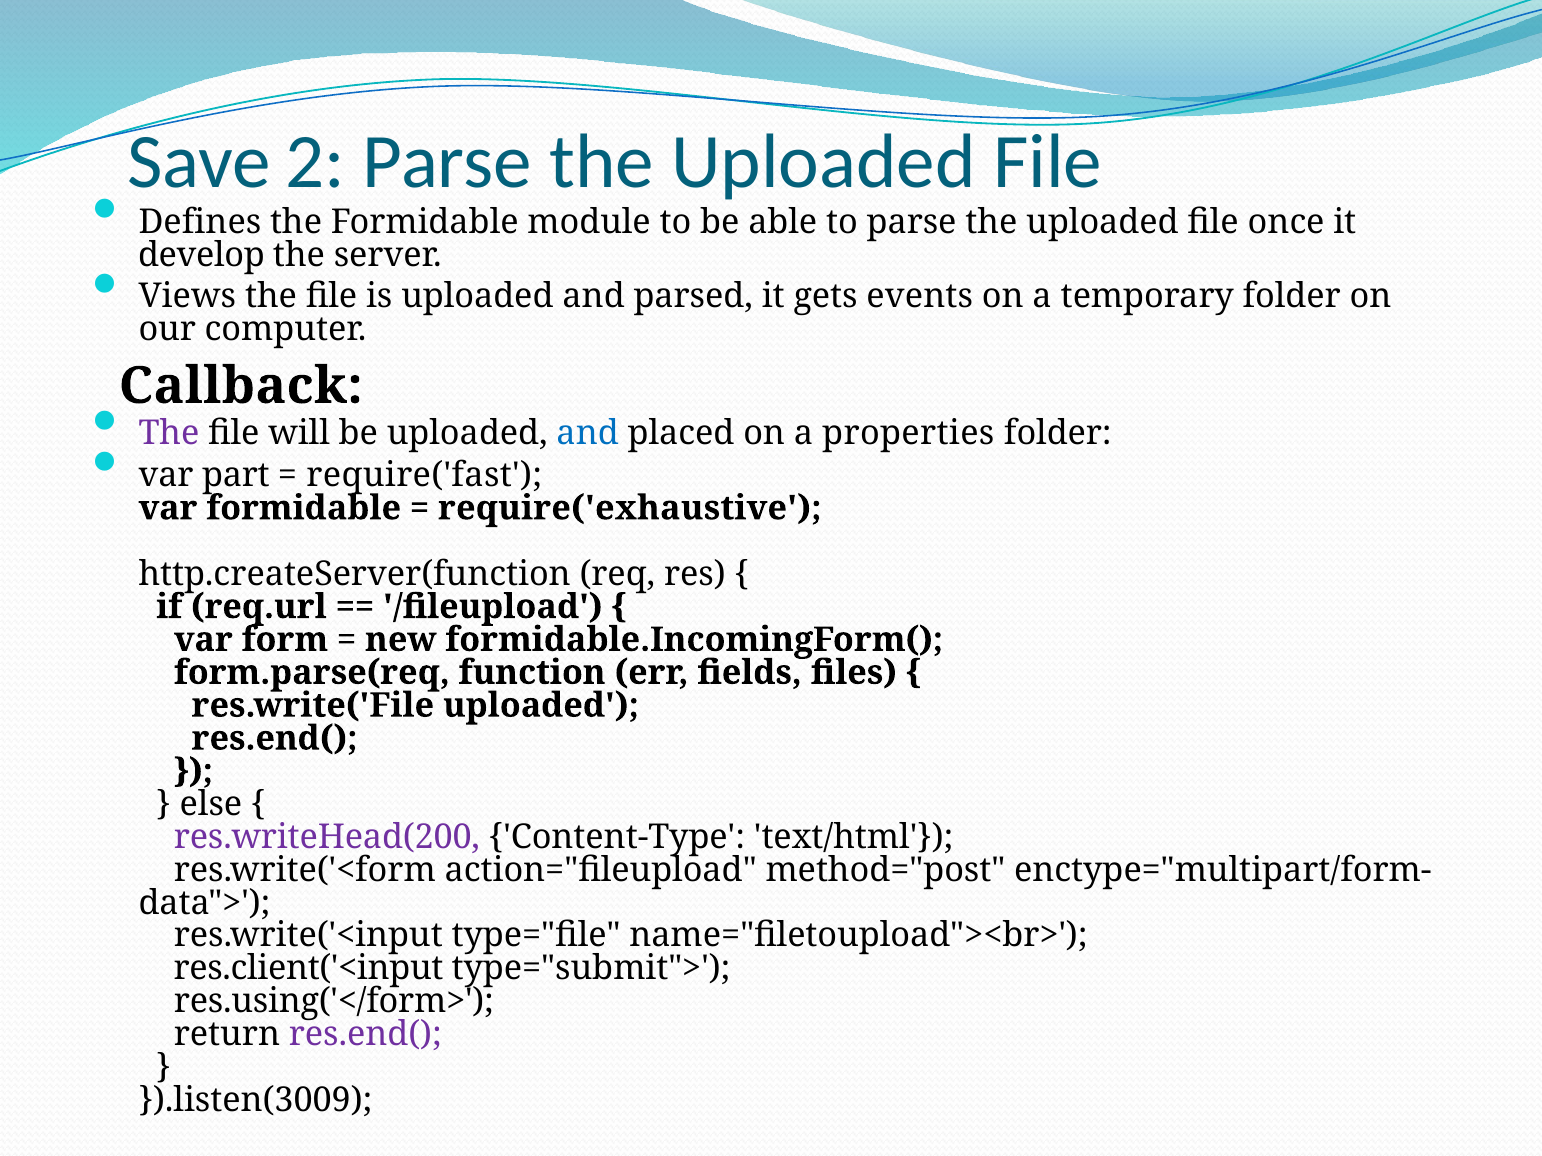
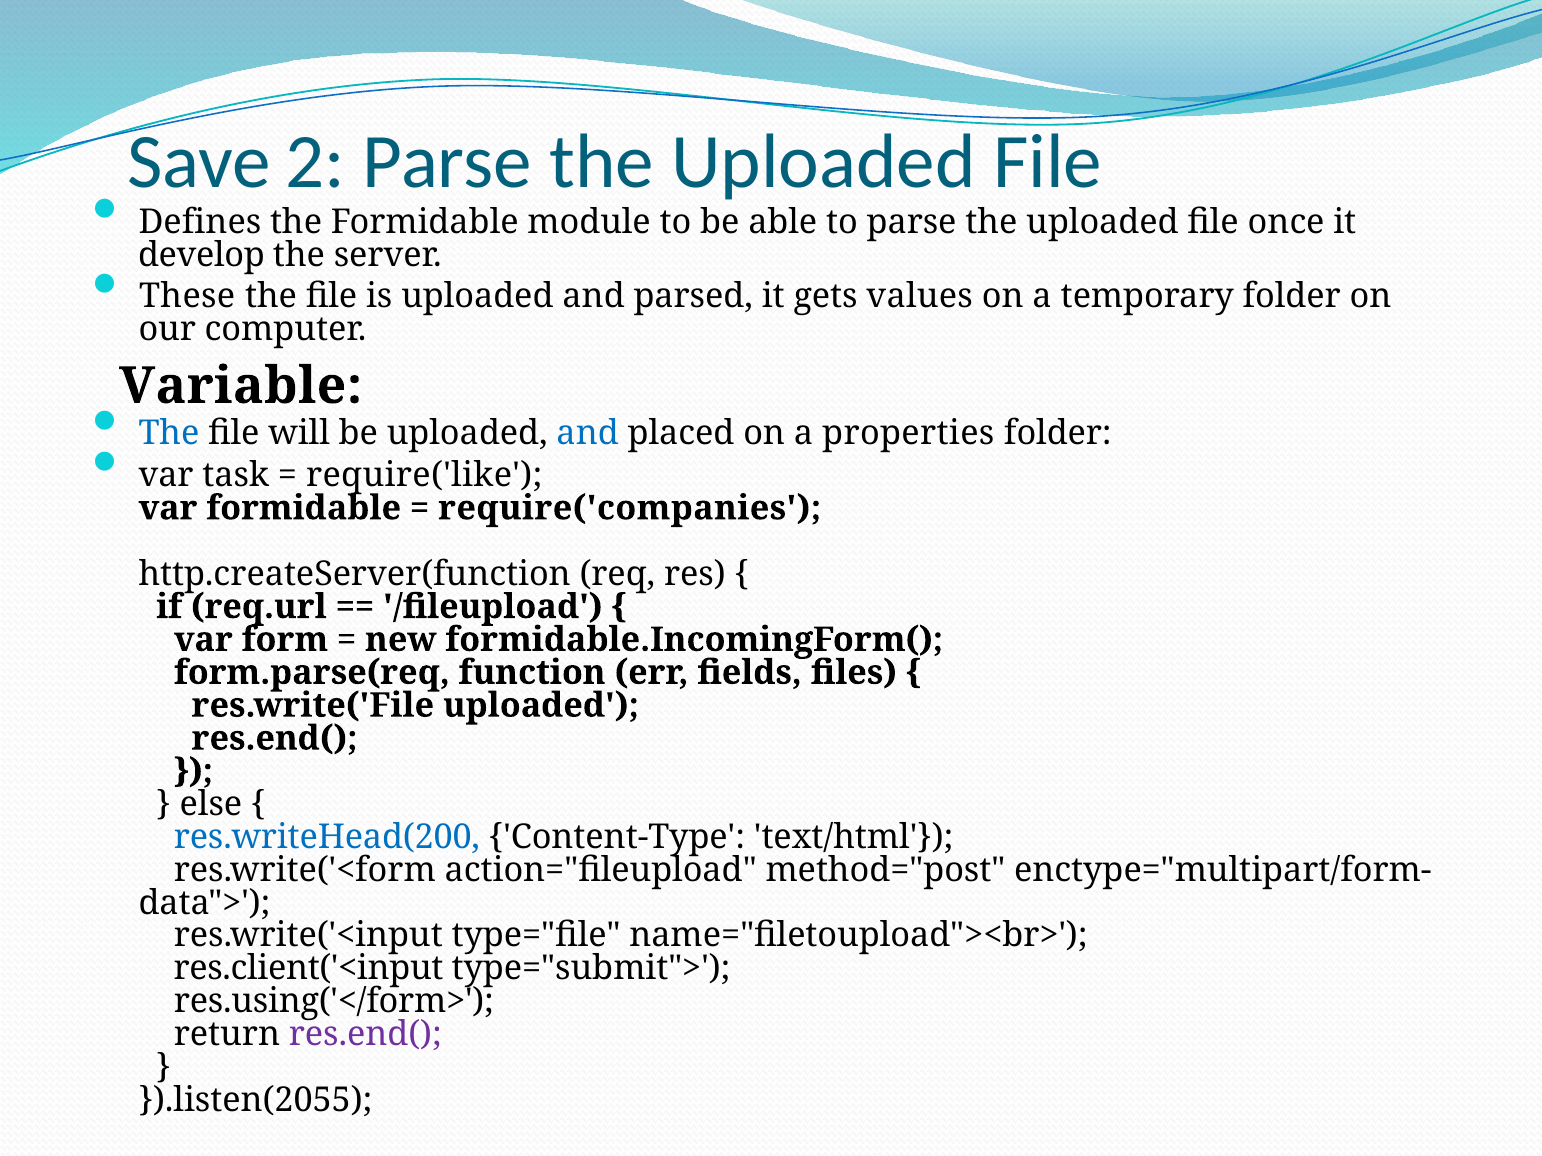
Views: Views -> These
events: events -> values
Callback: Callback -> Variable
The at (169, 434) colour: purple -> blue
part: part -> task
require('fast: require('fast -> require('like
require('exhaustive: require('exhaustive -> require('companies
res.writeHead(200 colour: purple -> blue
}).listen(3009: }).listen(3009 -> }).listen(2055
